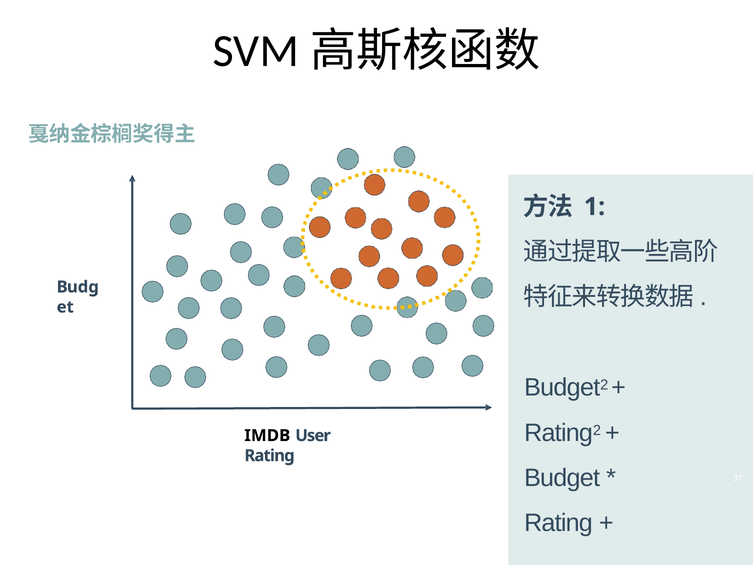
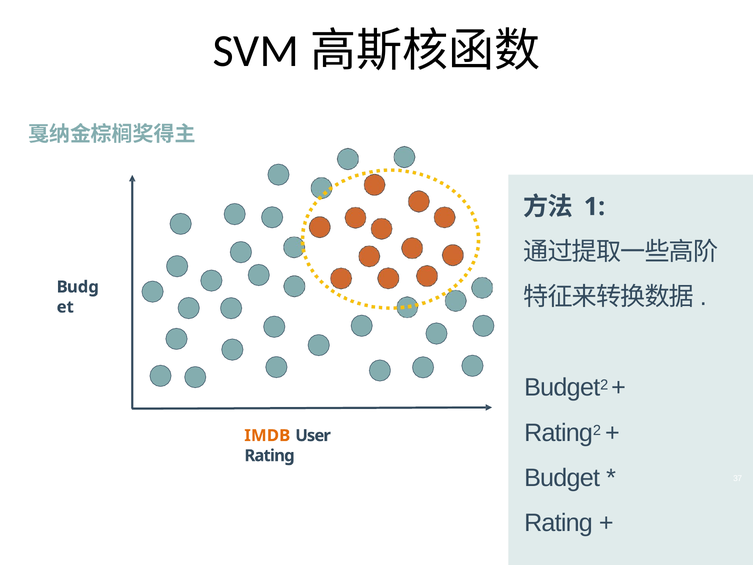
IMDB colour: black -> orange
